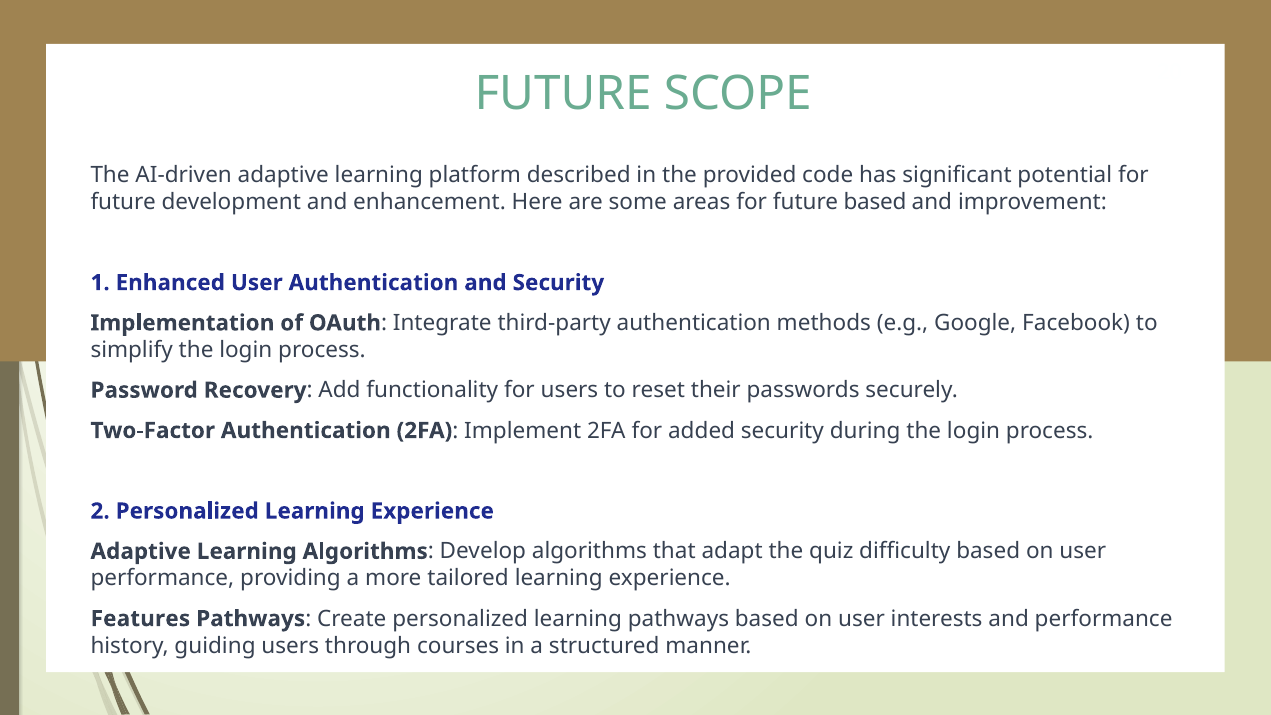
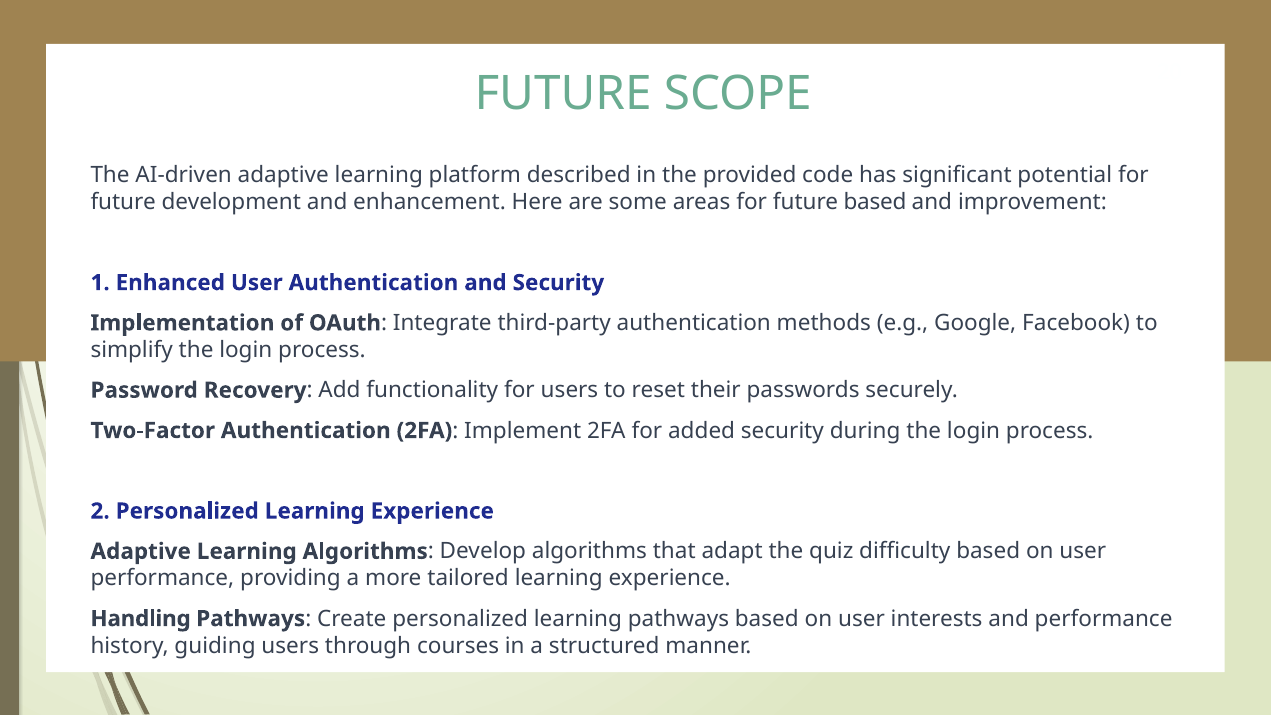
Features: Features -> Handling
